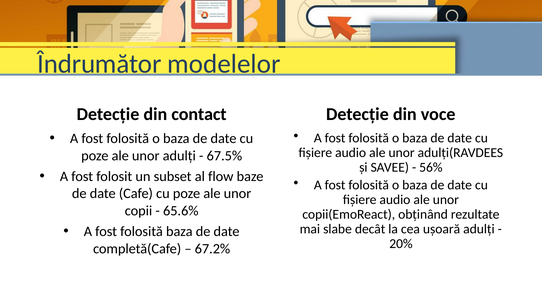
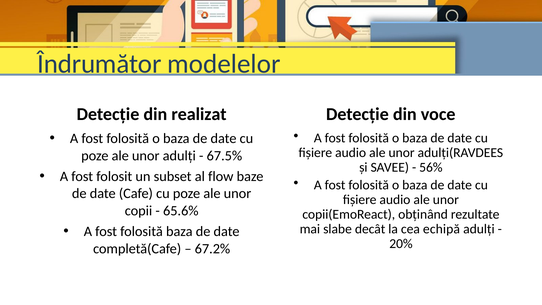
contact: contact -> realizat
ușoară: ușoară -> echipă
